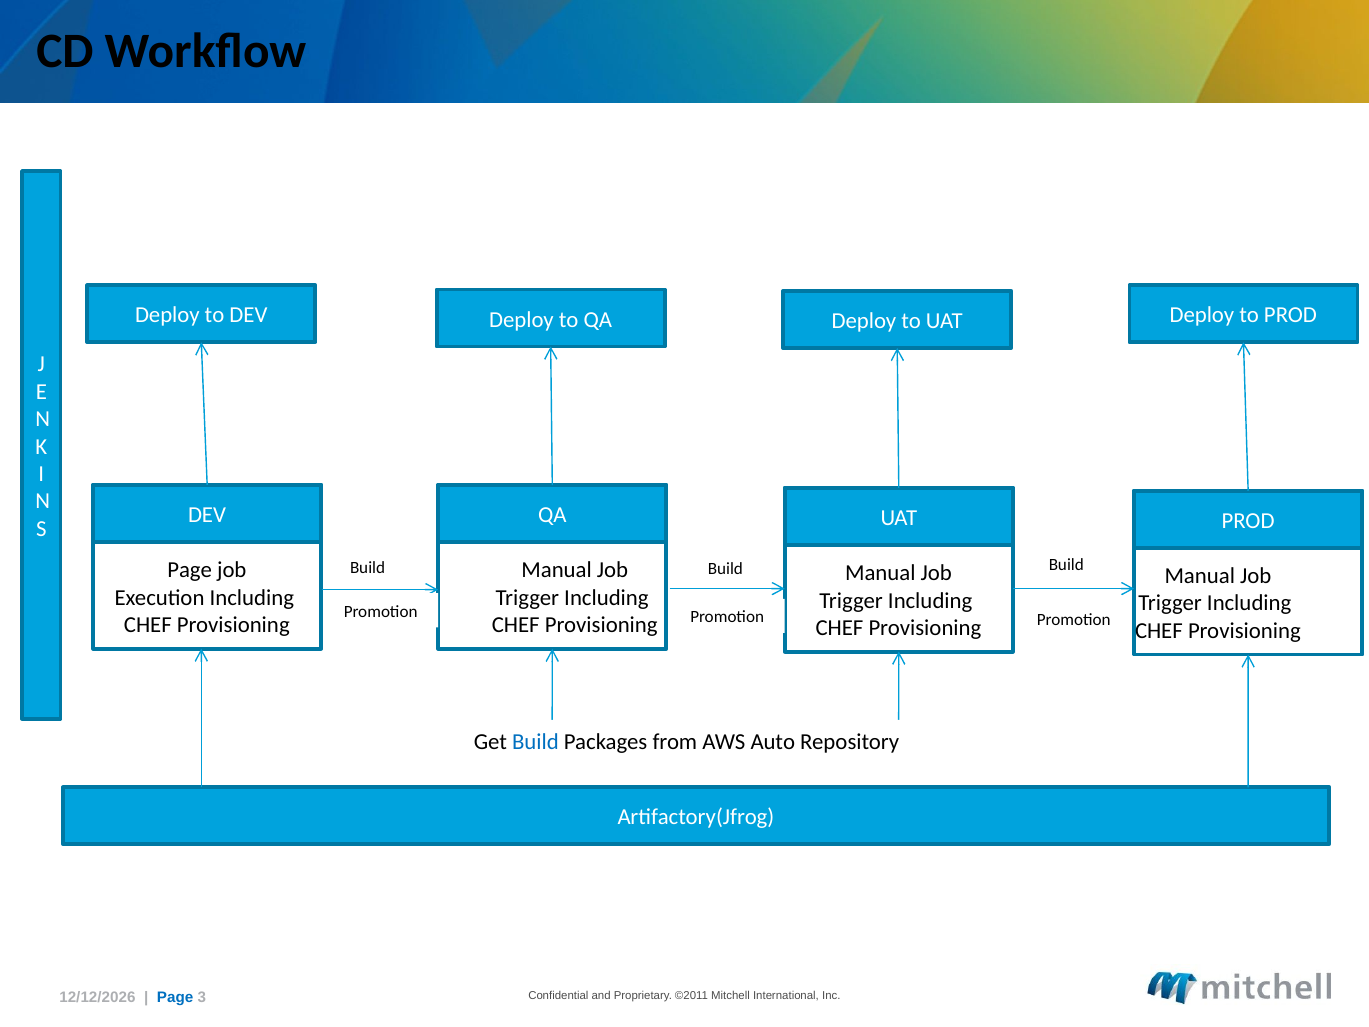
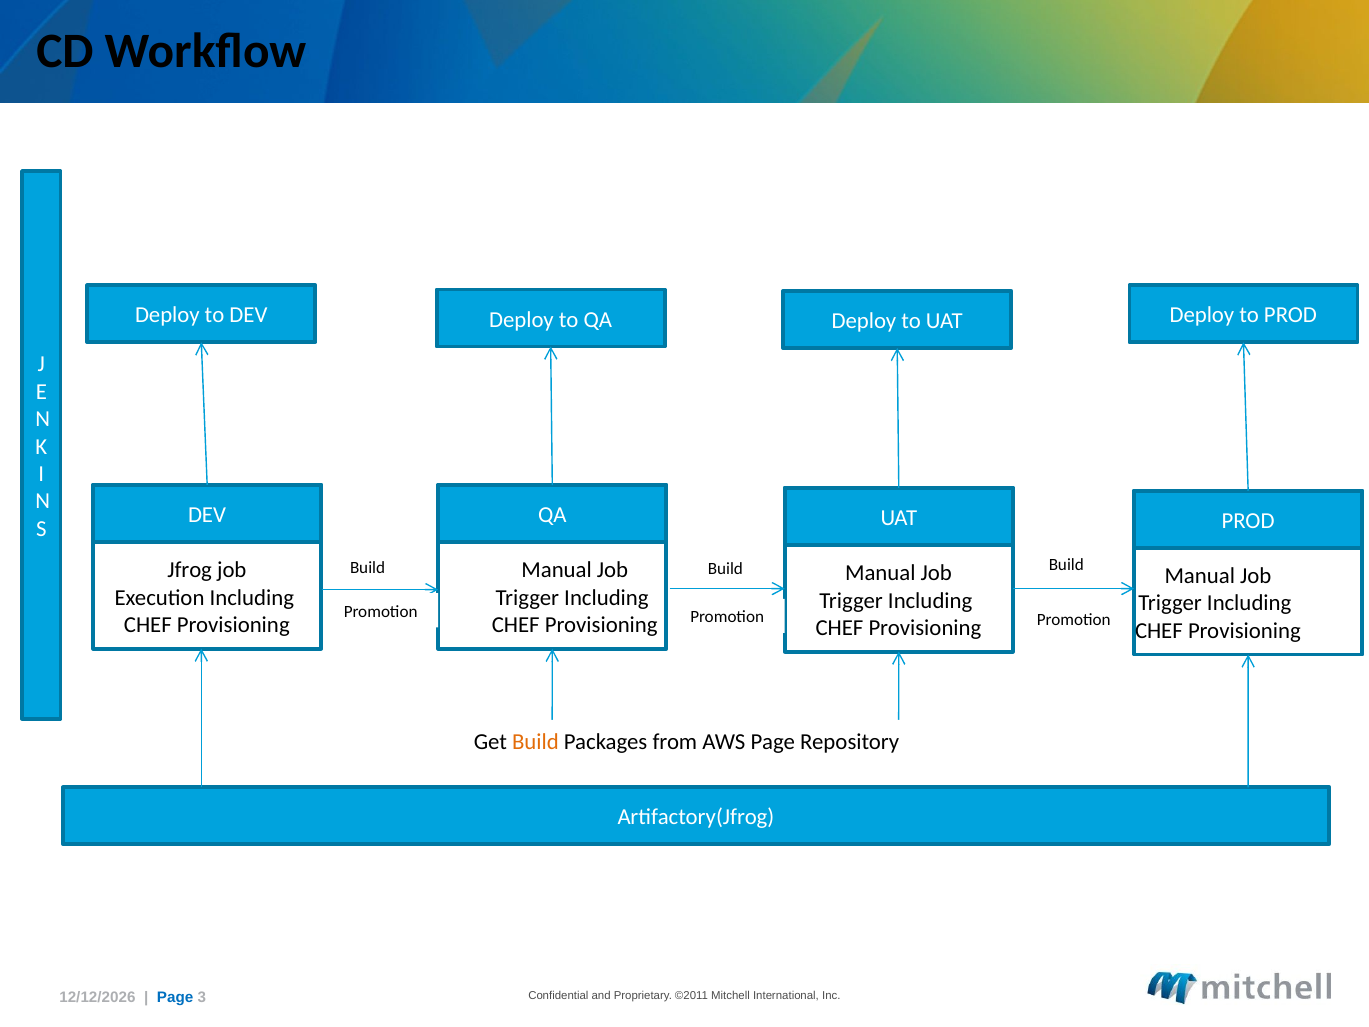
Page at (190, 570): Page -> Jfrog
Build at (535, 742) colour: blue -> orange
AWS Auto: Auto -> Page
